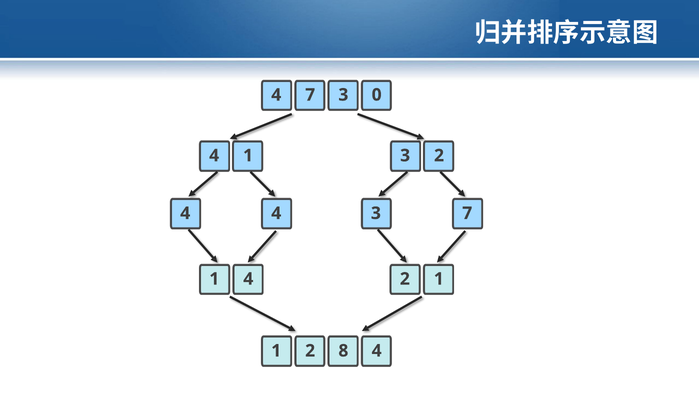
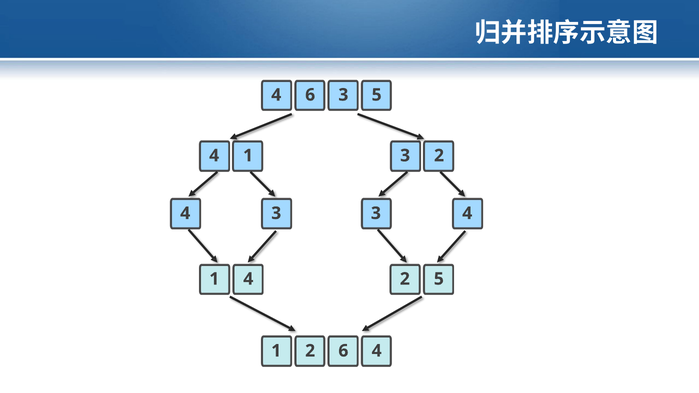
4 7: 7 -> 6
3 0: 0 -> 5
4 4: 4 -> 3
3 7: 7 -> 4
2 1: 1 -> 5
2 8: 8 -> 6
